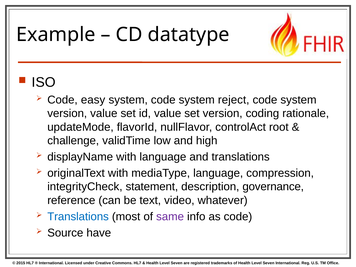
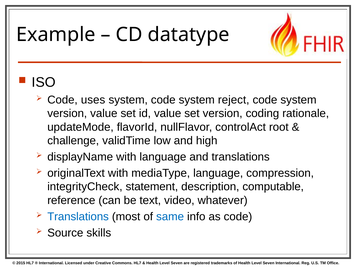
easy: easy -> uses
governance: governance -> computable
same colour: purple -> blue
have: have -> skills
